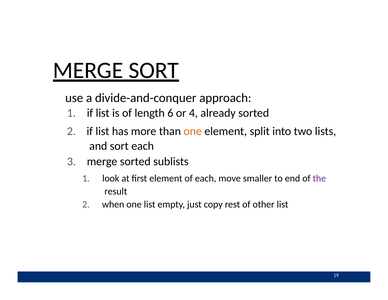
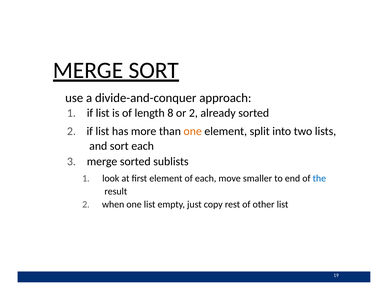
6: 6 -> 8
or 4: 4 -> 2
the colour: purple -> blue
